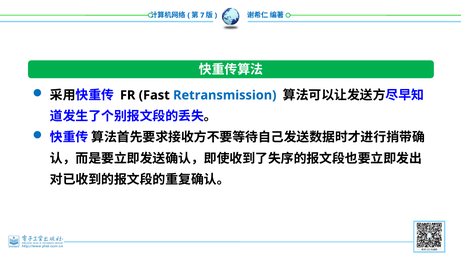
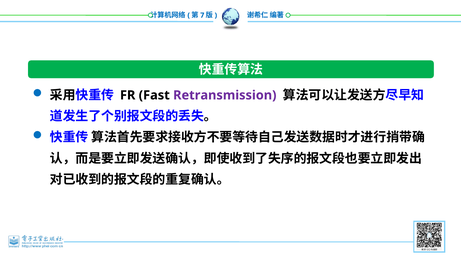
Retransmission colour: blue -> purple
